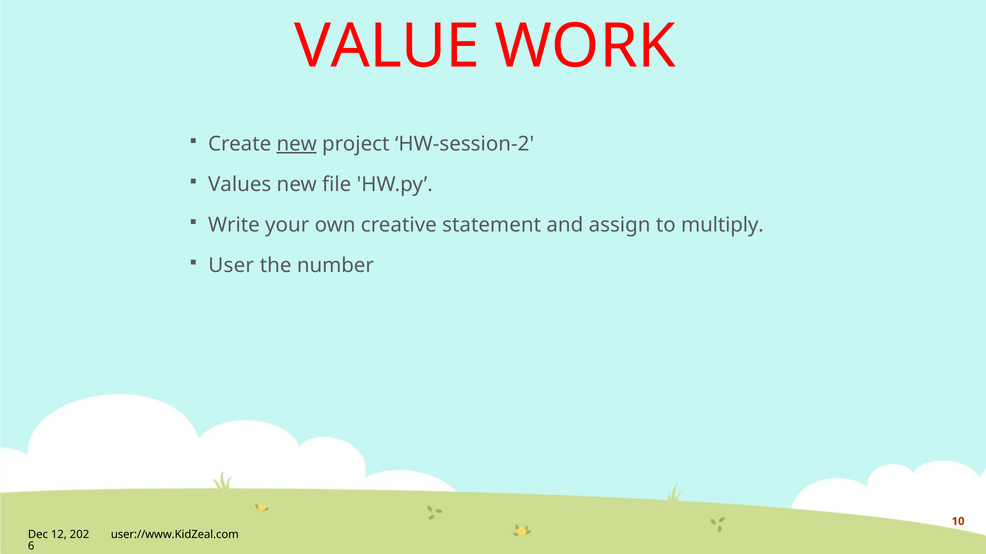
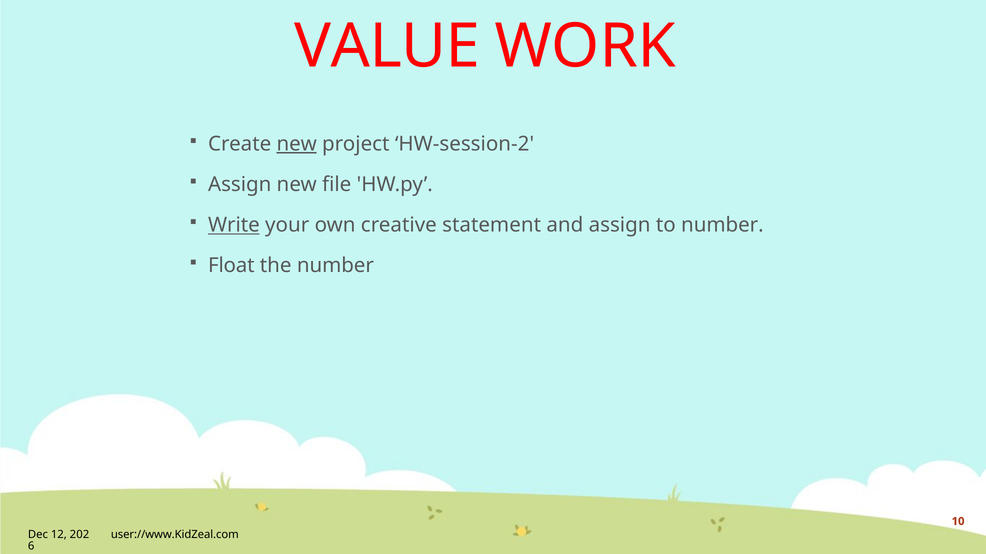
Values at (240, 185): Values -> Assign
Write underline: none -> present
to multiply: multiply -> number
User: User -> Float
